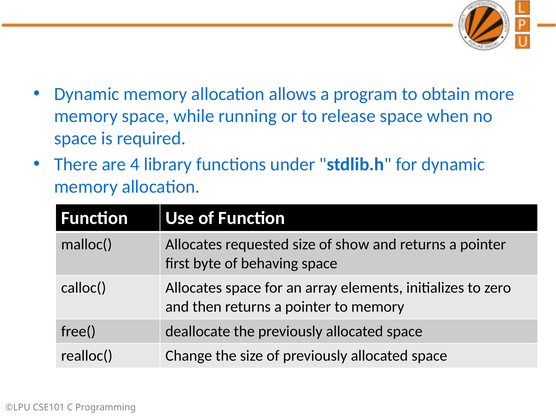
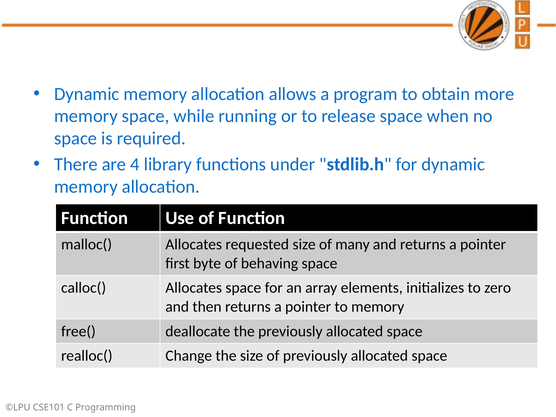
show: show -> many
